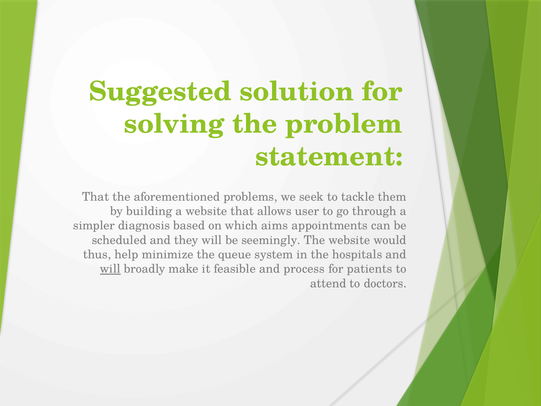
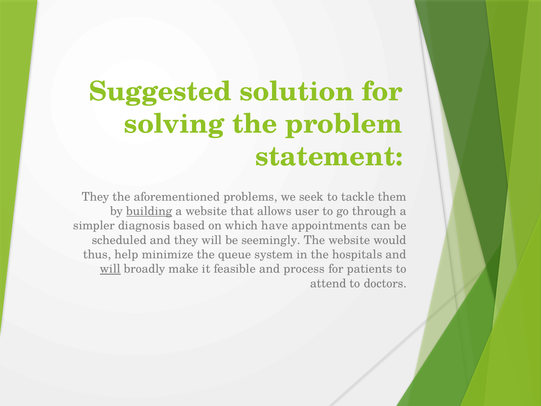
That at (96, 197): That -> They
building underline: none -> present
aims: aims -> have
